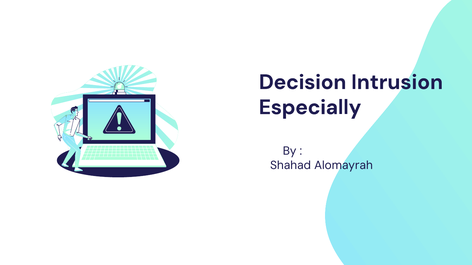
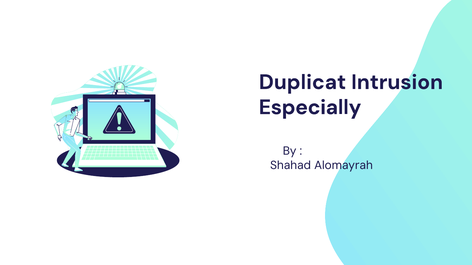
Decision: Decision -> Duplicat
